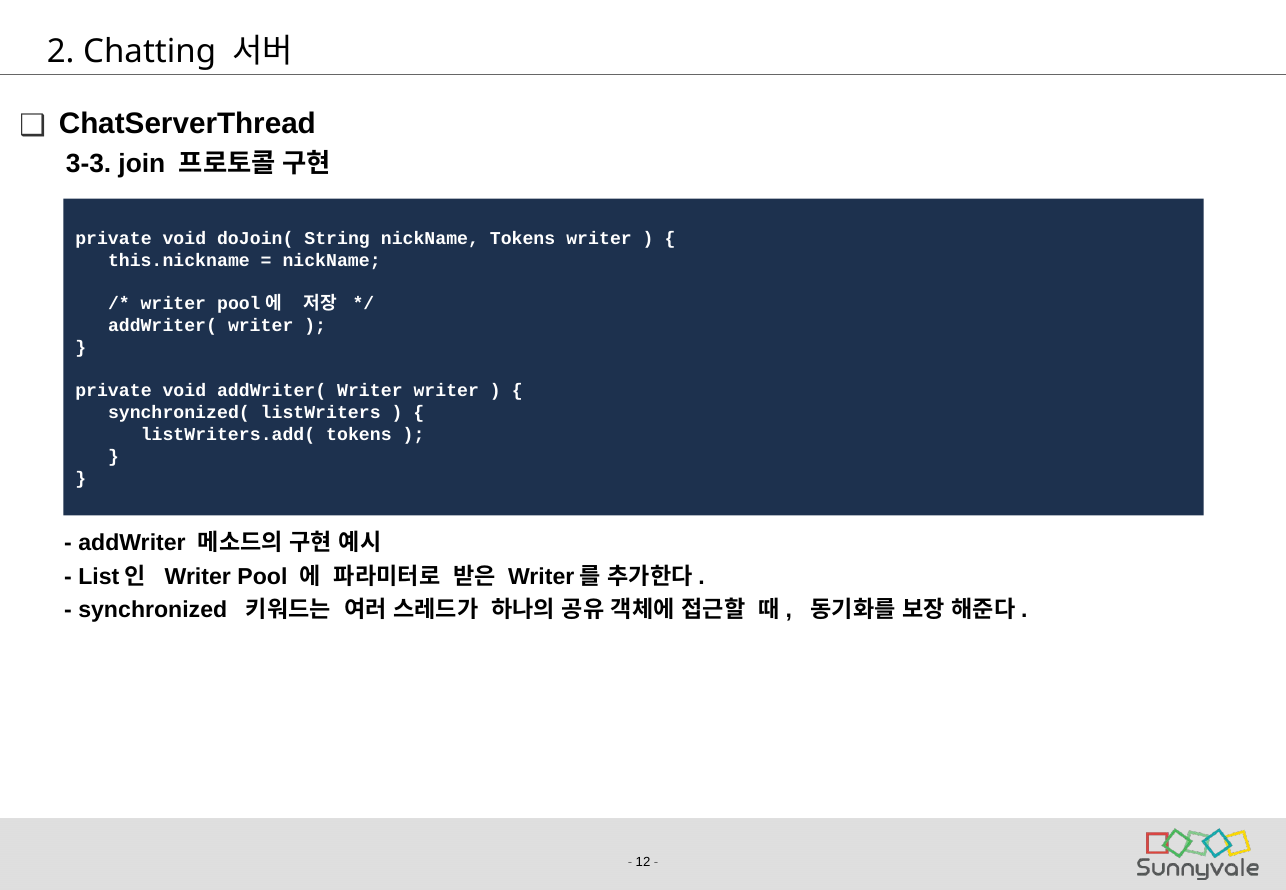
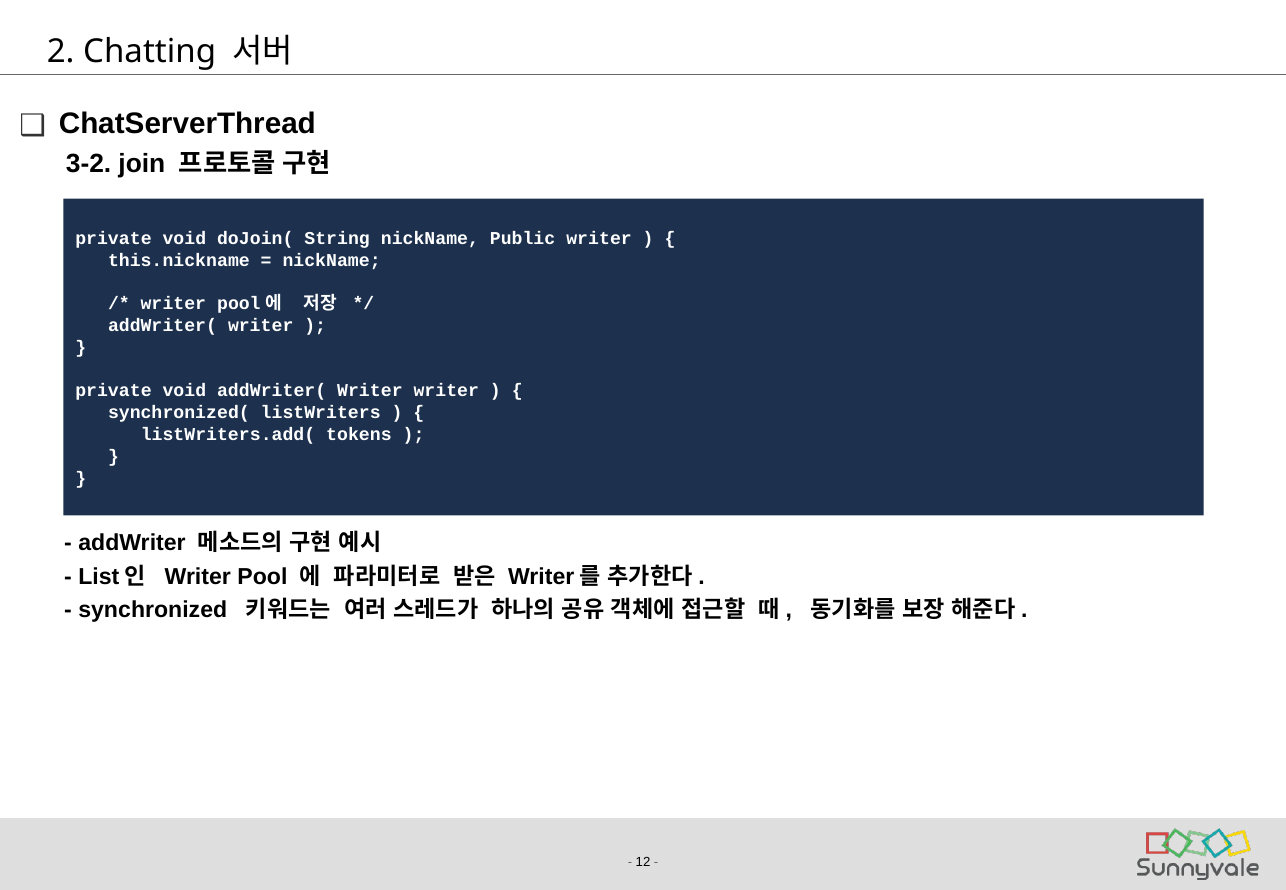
3-3: 3-3 -> 3-2
nickName Tokens: Tokens -> Public
